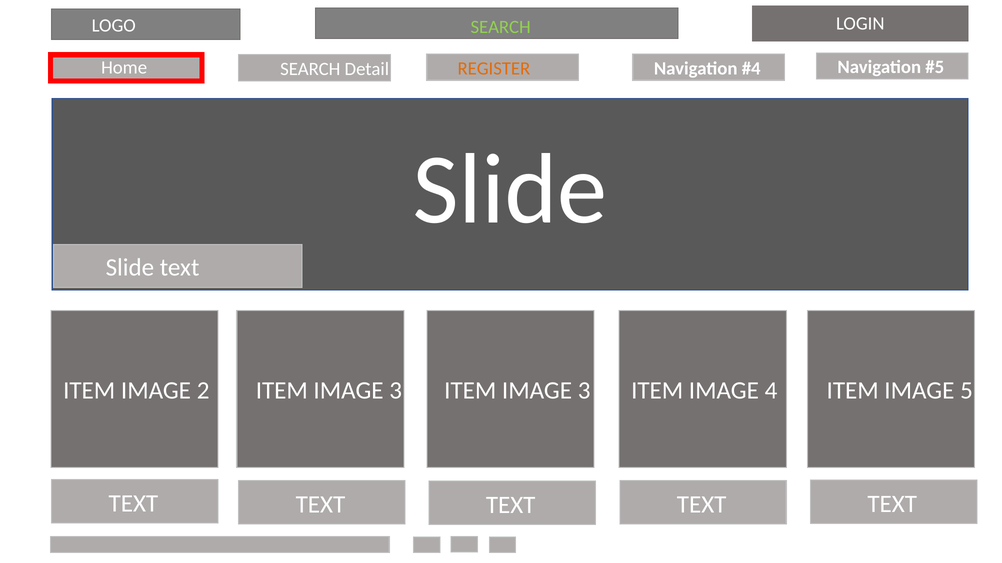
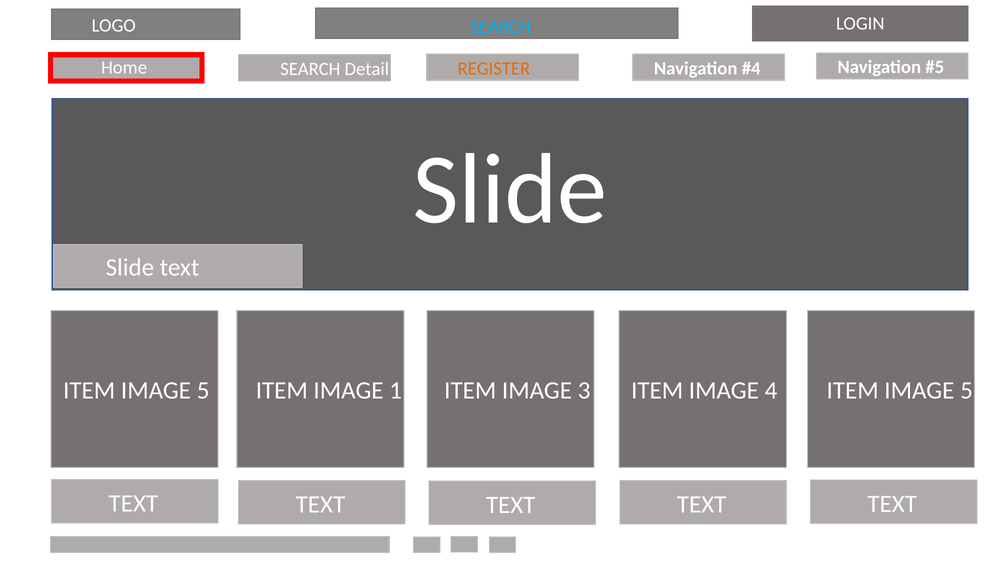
SEARCH at (501, 27) colour: light green -> light blue
2 at (203, 391): 2 -> 5
3 at (396, 391): 3 -> 1
